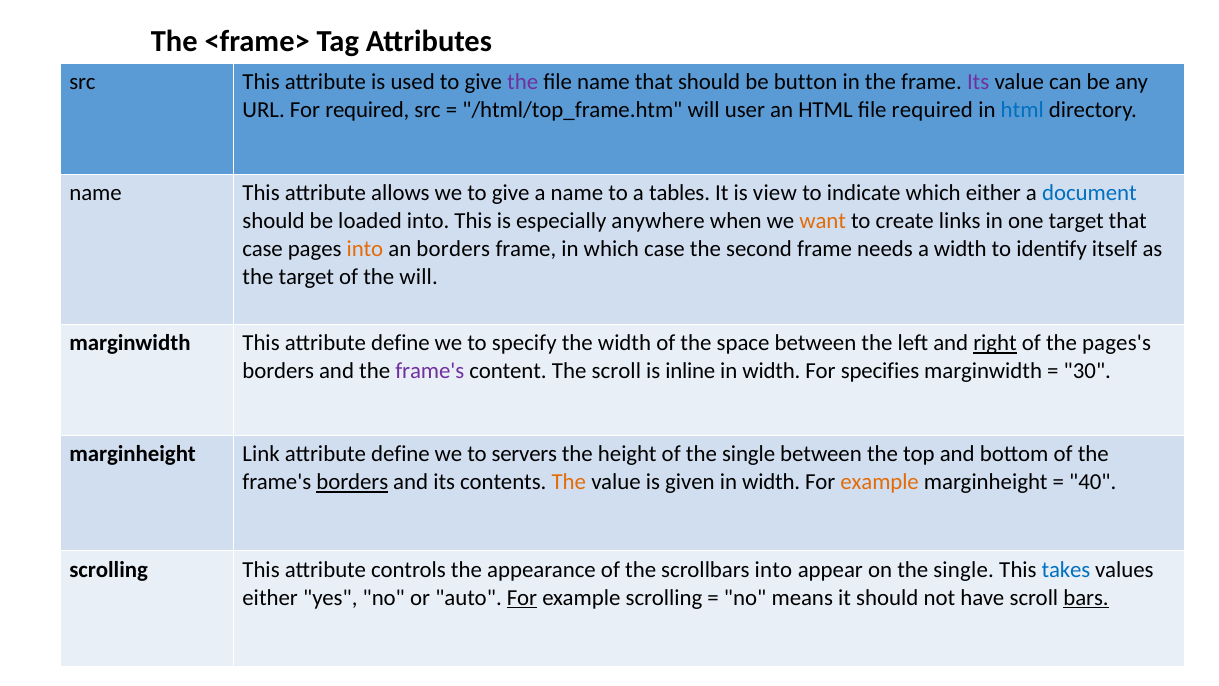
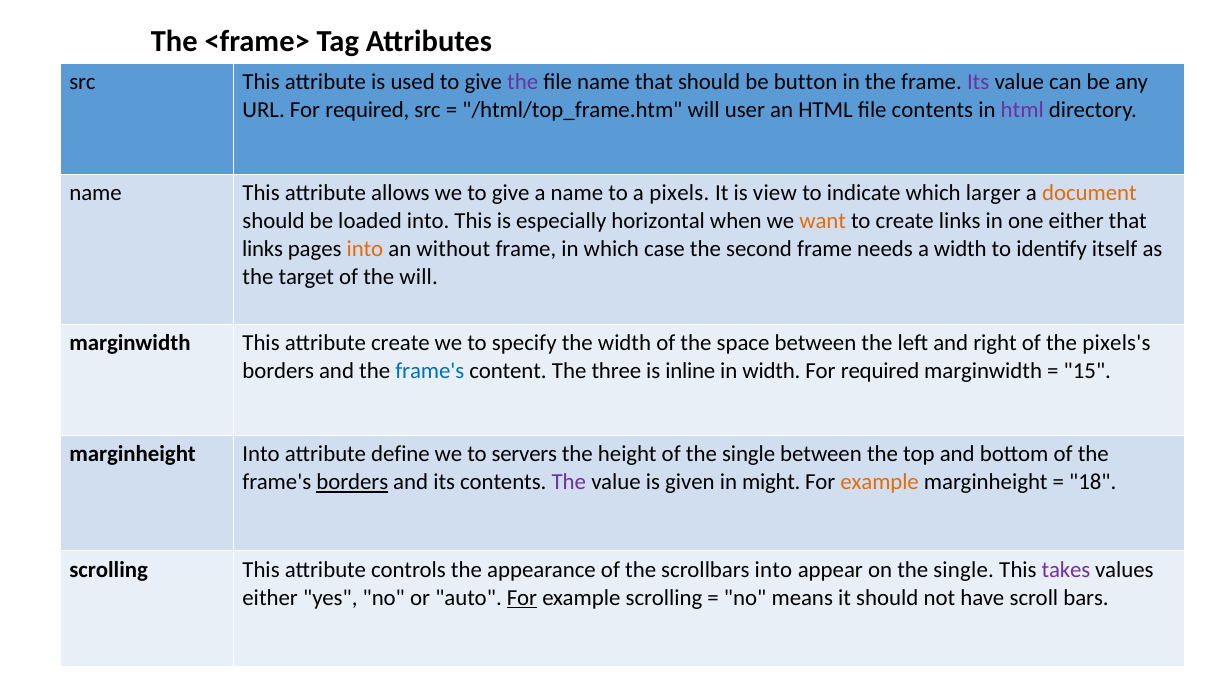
file required: required -> contents
html at (1022, 110) colour: blue -> purple
tables: tables -> pixels
which either: either -> larger
document colour: blue -> orange
anywhere: anywhere -> horizontal
one target: target -> either
case at (263, 249): case -> links
an borders: borders -> without
This attribute define: define -> create
right underline: present -> none
pages's: pages's -> pixels's
frame's at (430, 371) colour: purple -> blue
The scroll: scroll -> three
specifies at (880, 371): specifies -> required
30: 30 -> 15
marginheight Link: Link -> Into
The at (569, 482) colour: orange -> purple
given in width: width -> might
40: 40 -> 18
takes colour: blue -> purple
bars underline: present -> none
